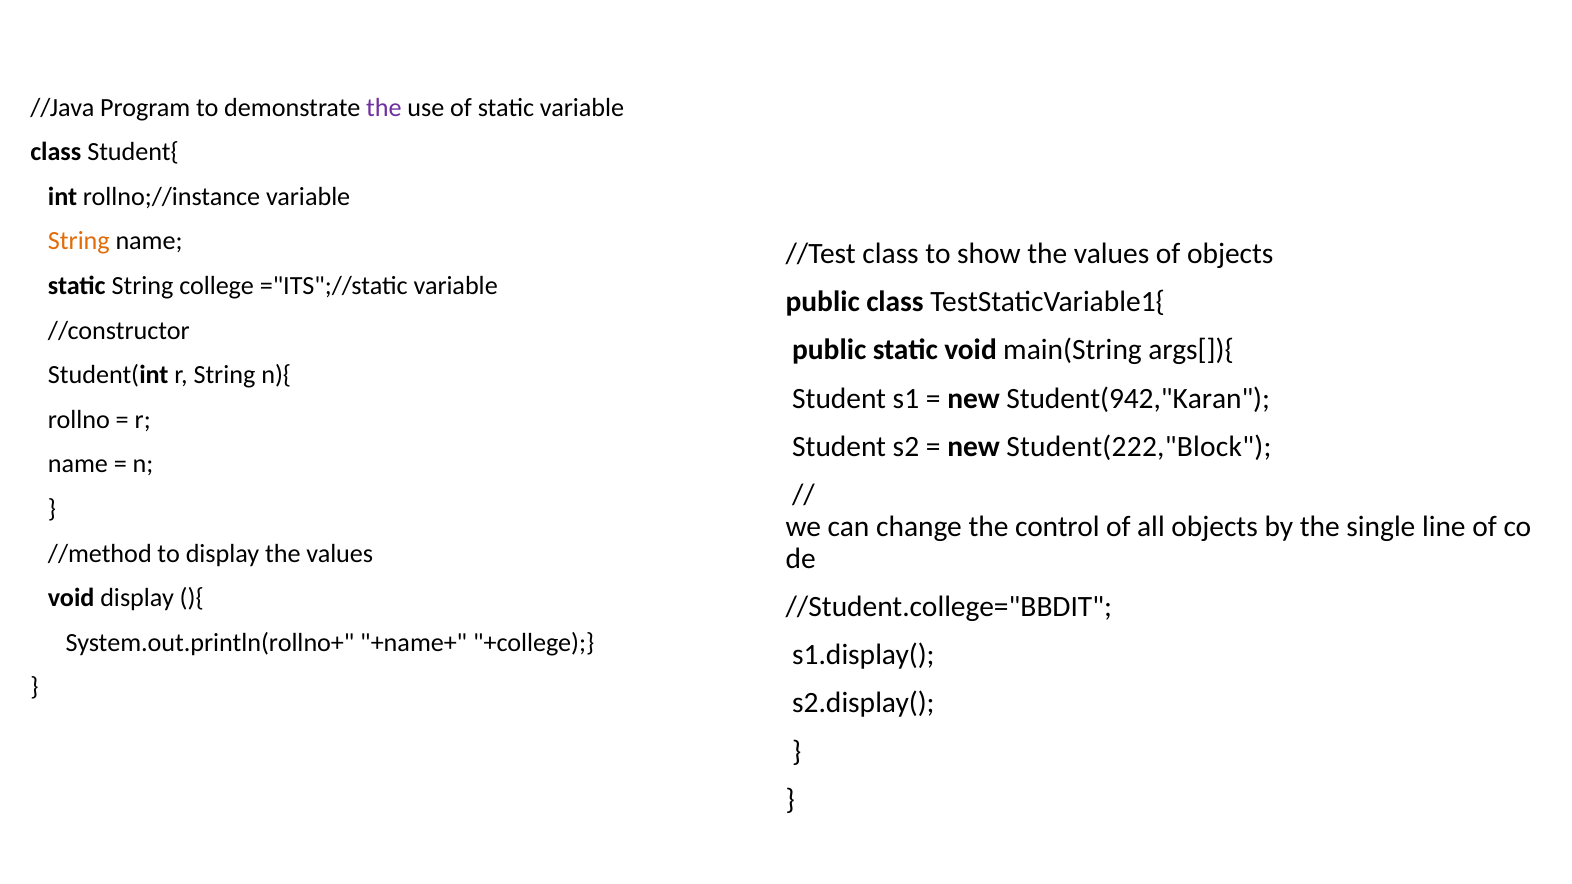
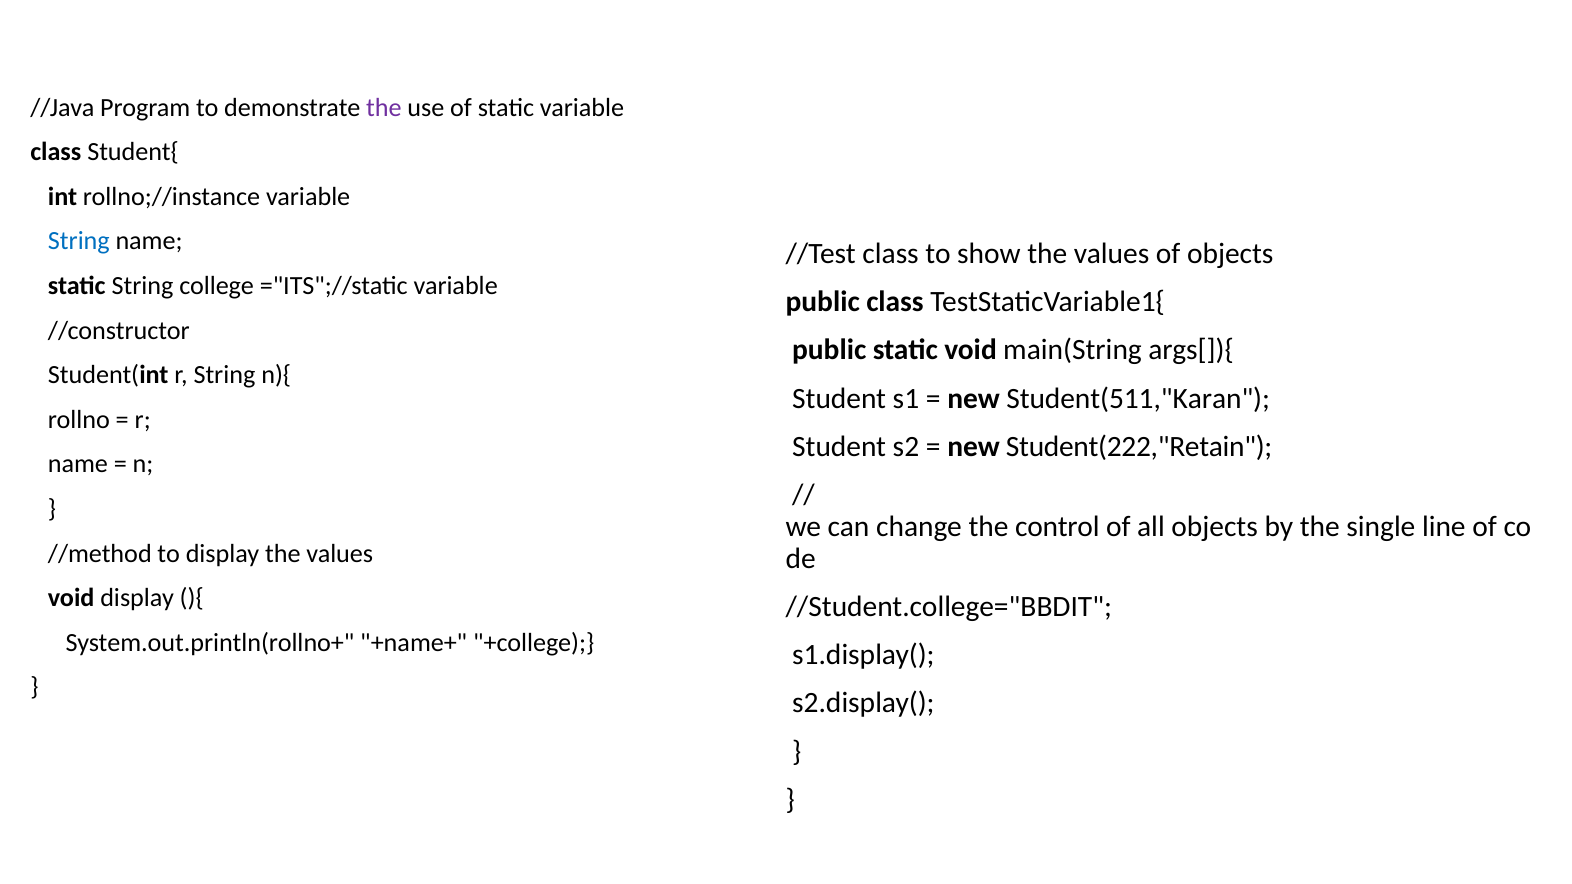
String at (79, 241) colour: orange -> blue
Student(942,"Karan: Student(942,"Karan -> Student(511,"Karan
Student(222,"Block: Student(222,"Block -> Student(222,"Retain
